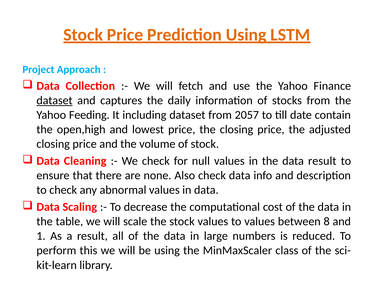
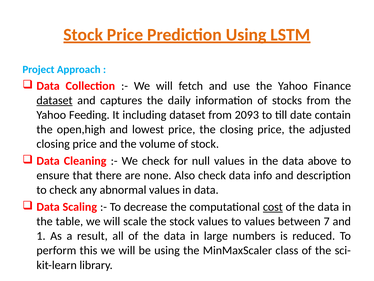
2057: 2057 -> 2093
data result: result -> above
cost underline: none -> present
8: 8 -> 7
